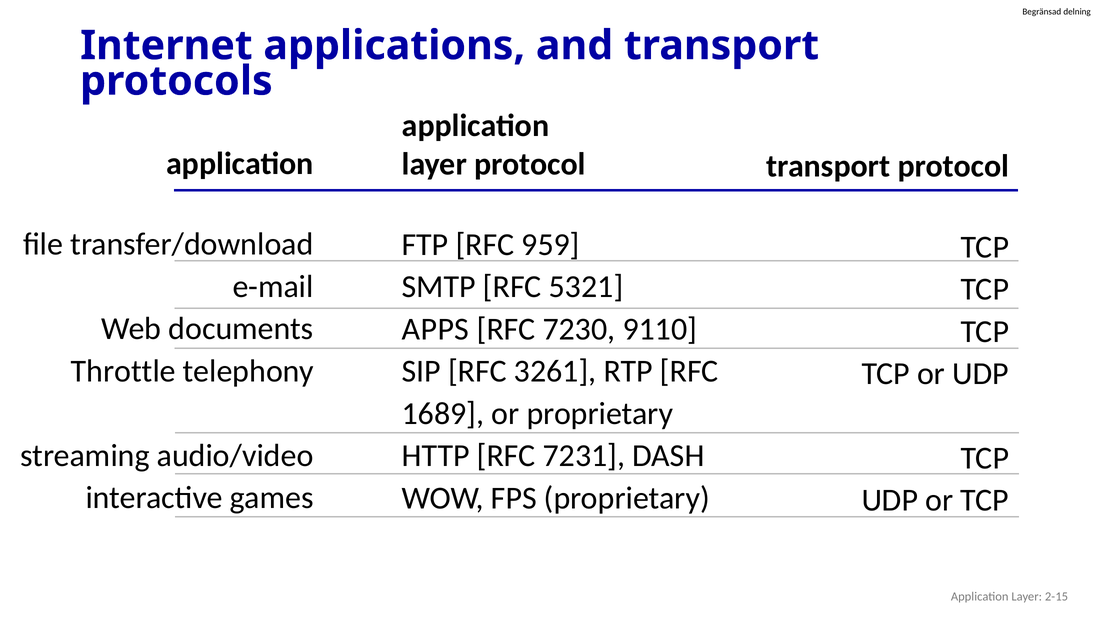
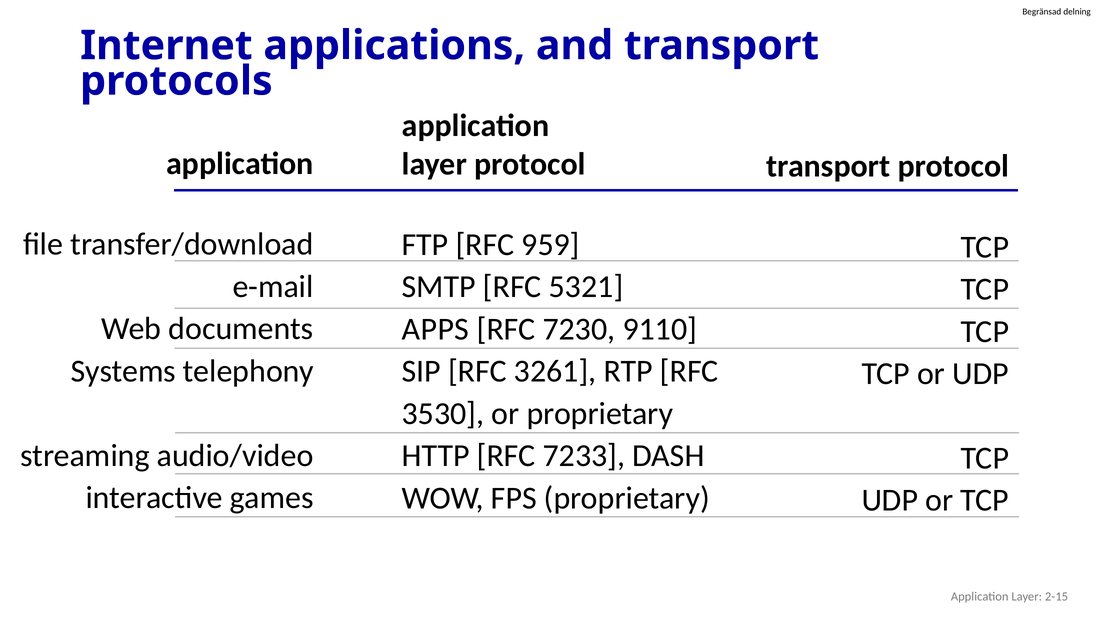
Throttle: Throttle -> Systems
1689: 1689 -> 3530
7231: 7231 -> 7233
